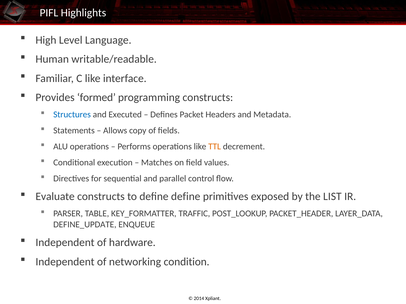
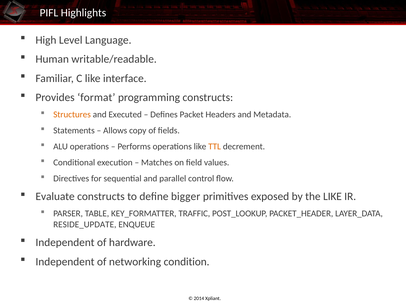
formed: formed -> format
Structures colour: blue -> orange
define define: define -> bigger
the LIST: LIST -> LIKE
DEFINE_UPDATE: DEFINE_UPDATE -> RESIDE_UPDATE
